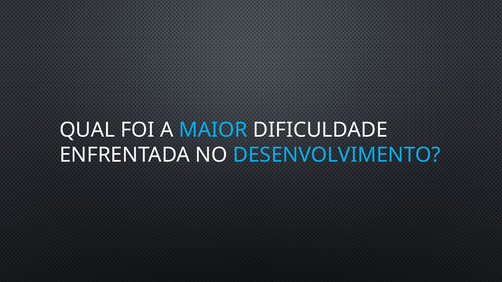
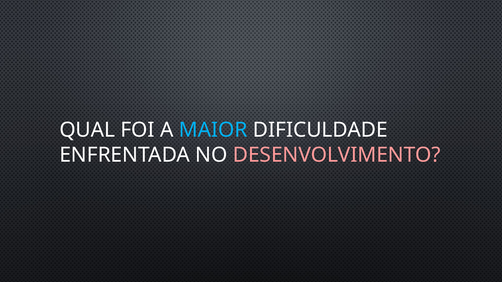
DESENVOLVIMENTO colour: light blue -> pink
